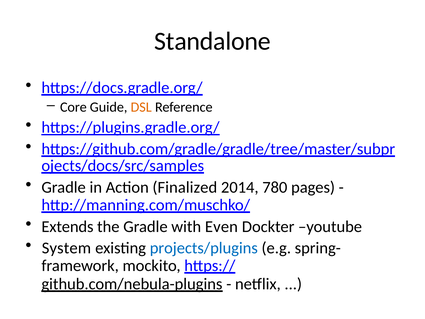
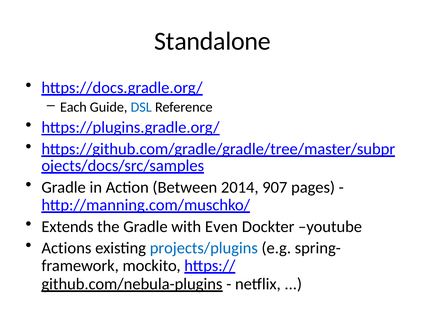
Core: Core -> Each
DSL colour: orange -> blue
Finalized: Finalized -> Between
780: 780 -> 907
System: System -> Actions
